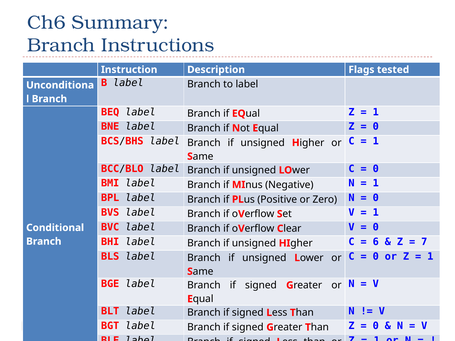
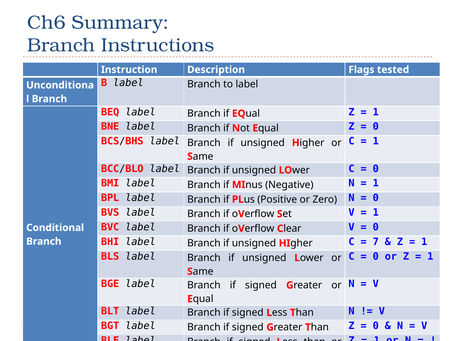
6 at (376, 242): 6 -> 7
7 at (424, 242): 7 -> 1
